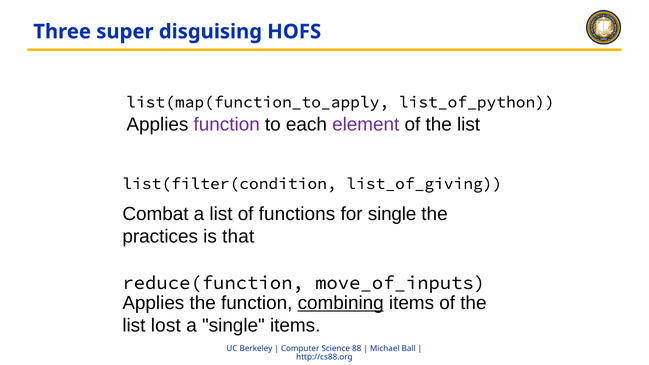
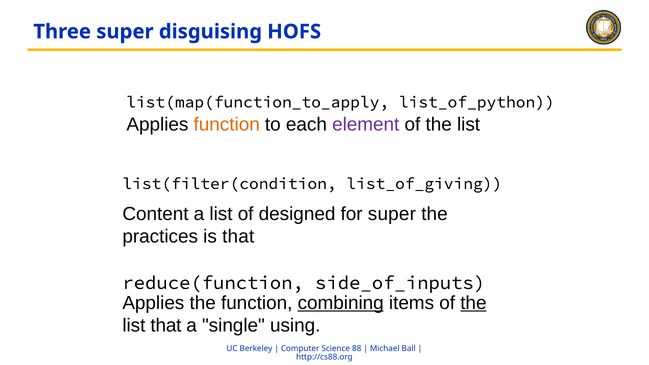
function at (227, 125) colour: purple -> orange
Combat: Combat -> Content
functions: functions -> designed
for single: single -> super
move_of_inputs: move_of_inputs -> side_of_inputs
the at (473, 303) underline: none -> present
list lost: lost -> that
single items: items -> using
